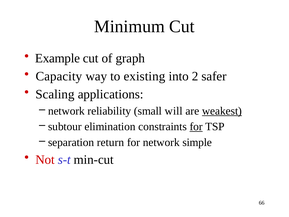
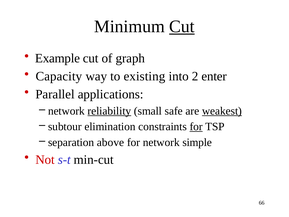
Cut at (182, 27) underline: none -> present
safer: safer -> enter
Scaling: Scaling -> Parallel
reliability underline: none -> present
will: will -> safe
return: return -> above
